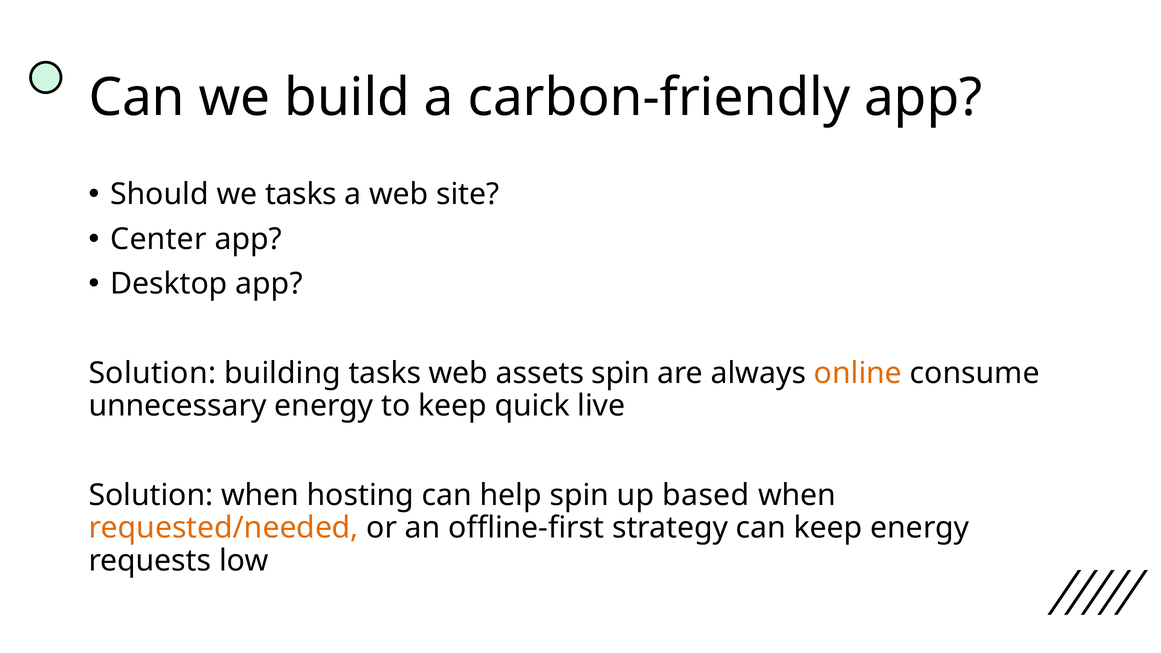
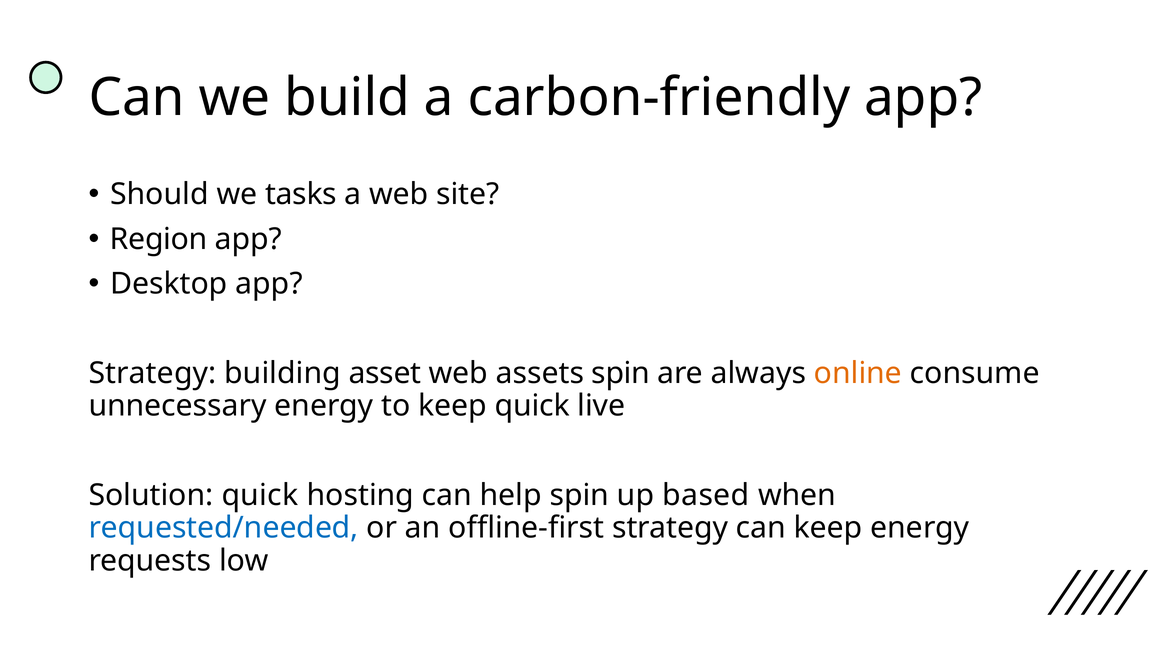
Center: Center -> Region
Solution at (152, 373): Solution -> Strategy
building tasks: tasks -> asset
Solution when: when -> quick
requested/needed colour: orange -> blue
